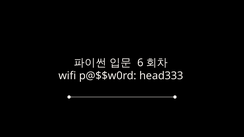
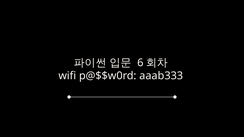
head333: head333 -> aaab333
